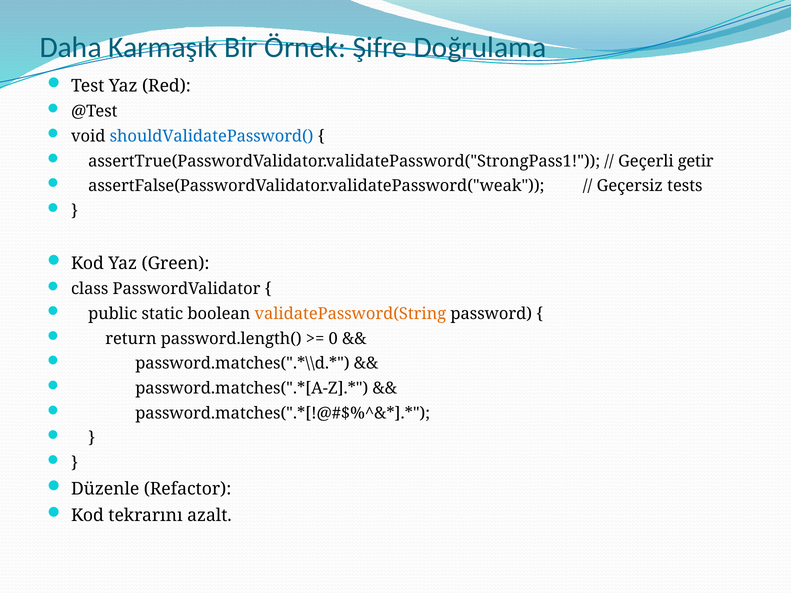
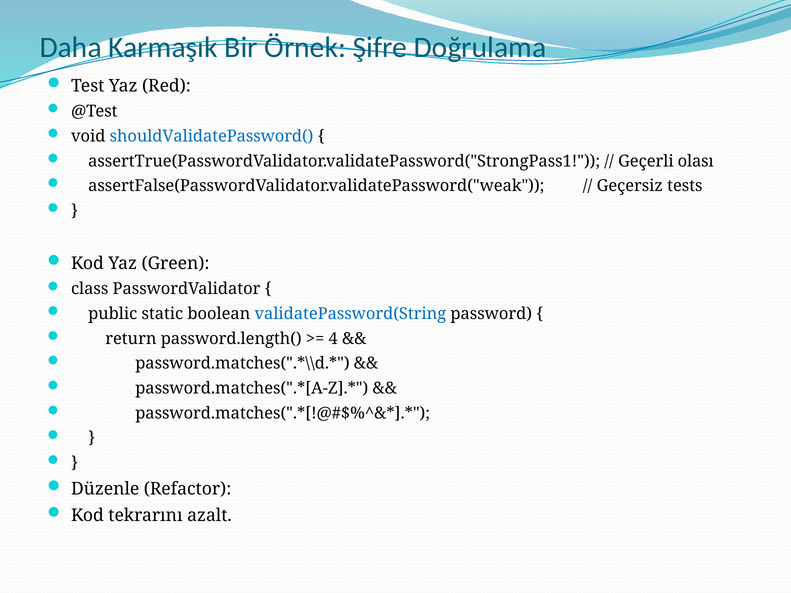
getir: getir -> olası
validatePassword(String colour: orange -> blue
0: 0 -> 4
